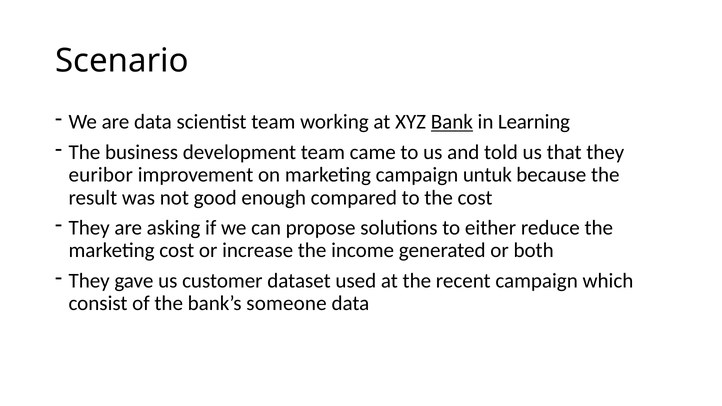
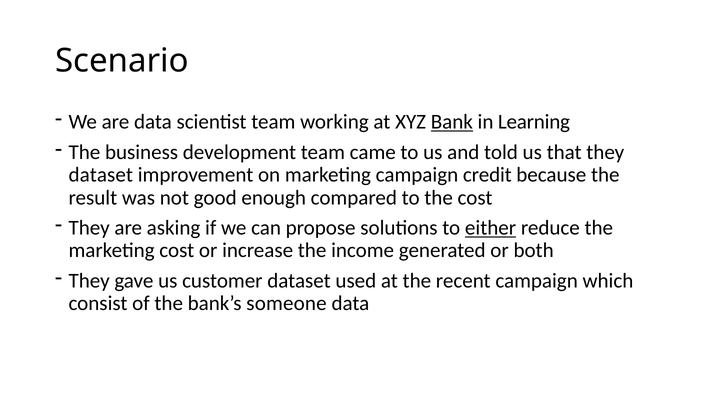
euribor at (101, 175): euribor -> dataset
untuk: untuk -> credit
either underline: none -> present
